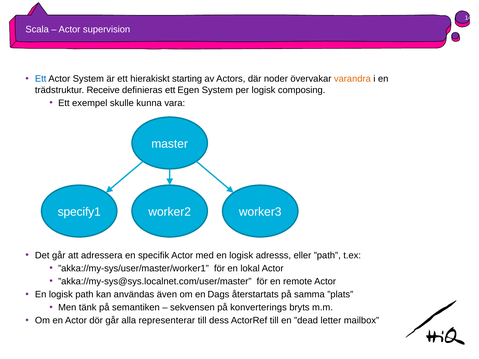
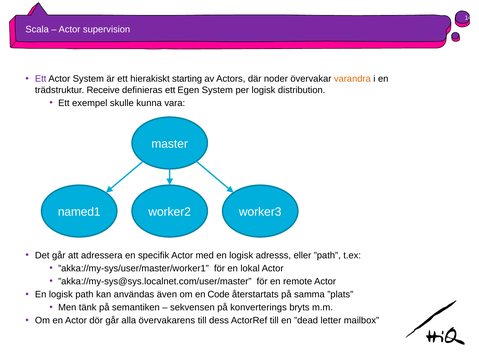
Ett at (41, 79) colour: blue -> purple
composing: composing -> distribution
specify1: specify1 -> named1
Dags: Dags -> Code
representerar: representerar -> övervakarens
